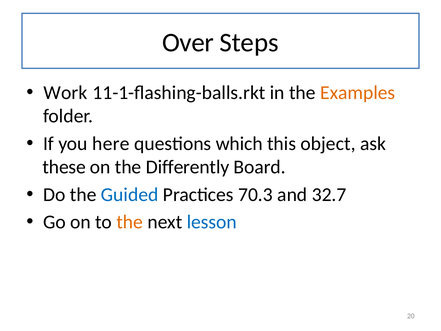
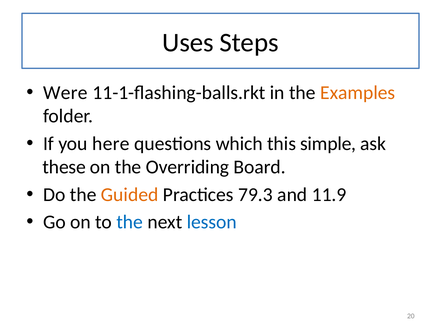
Over: Over -> Uses
Work: Work -> Were
object: object -> simple
Differently: Differently -> Overriding
Guided colour: blue -> orange
70.3: 70.3 -> 79.3
32.7: 32.7 -> 11.9
the at (130, 222) colour: orange -> blue
